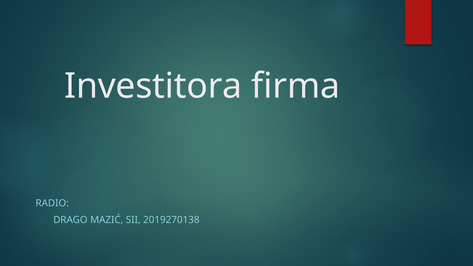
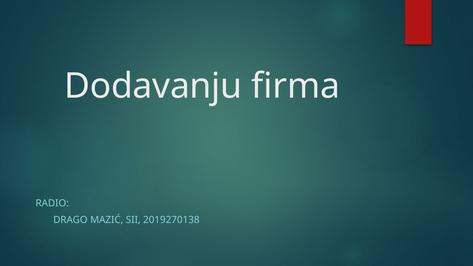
Investitora: Investitora -> Dodavanju
